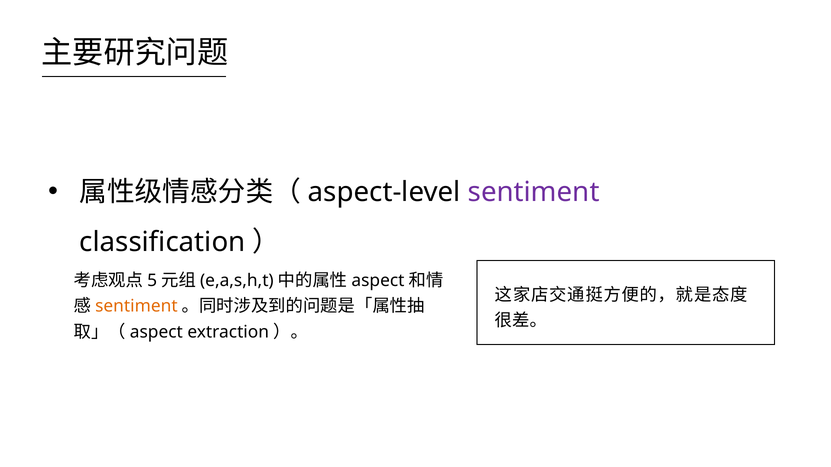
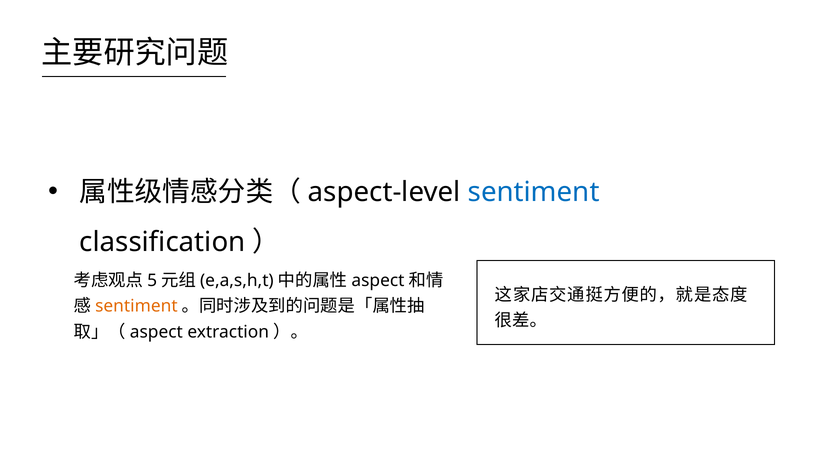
sentiment at (534, 192) colour: purple -> blue
